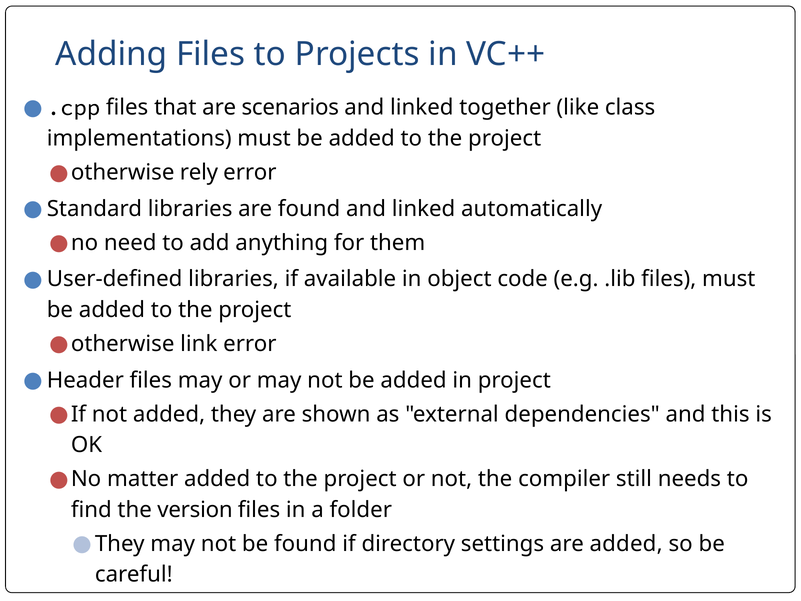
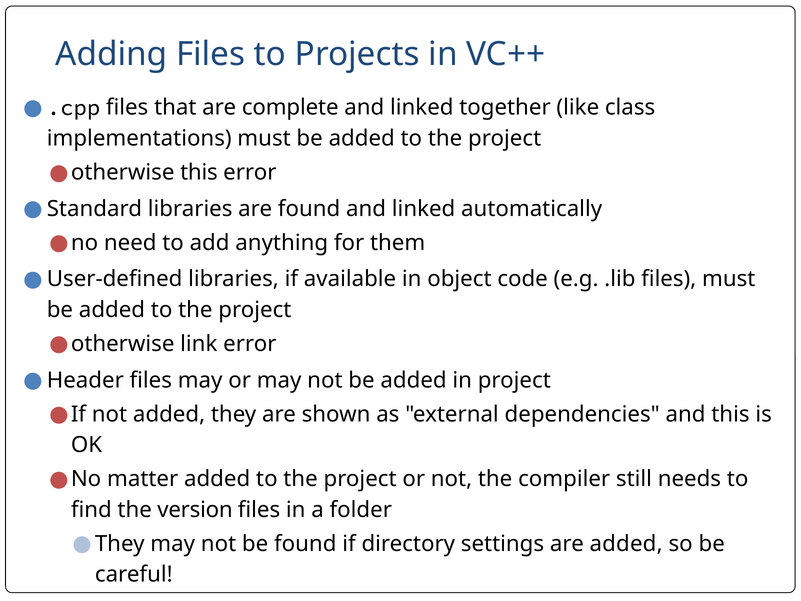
scenarios: scenarios -> complete
otherwise rely: rely -> this
